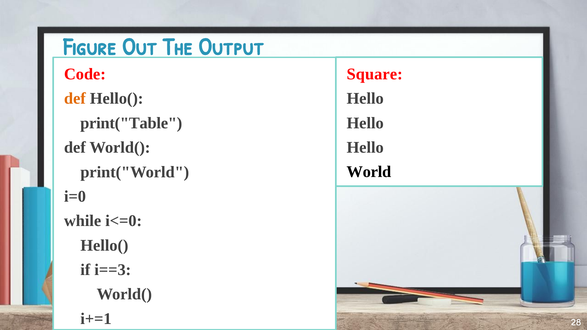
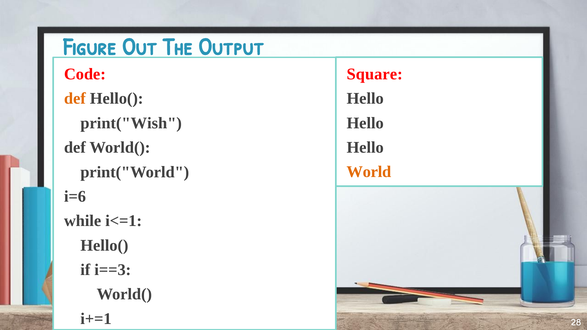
print("Table: print("Table -> print("Wish
World colour: black -> orange
i=0: i=0 -> i=6
i<=0: i<=0 -> i<=1
